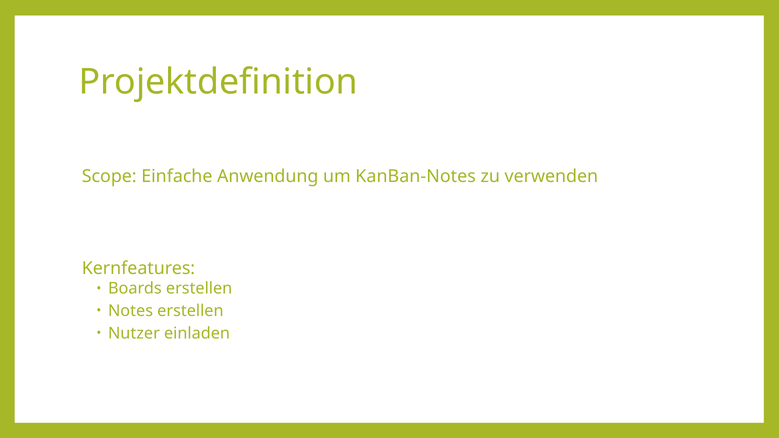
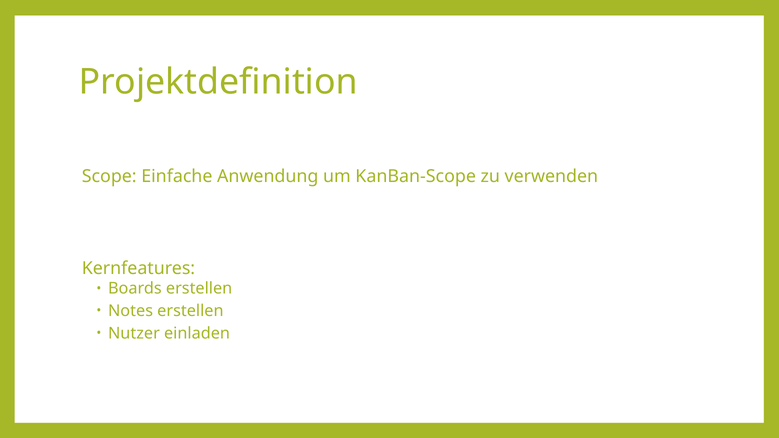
KanBan-Notes: KanBan-Notes -> KanBan-Scope
